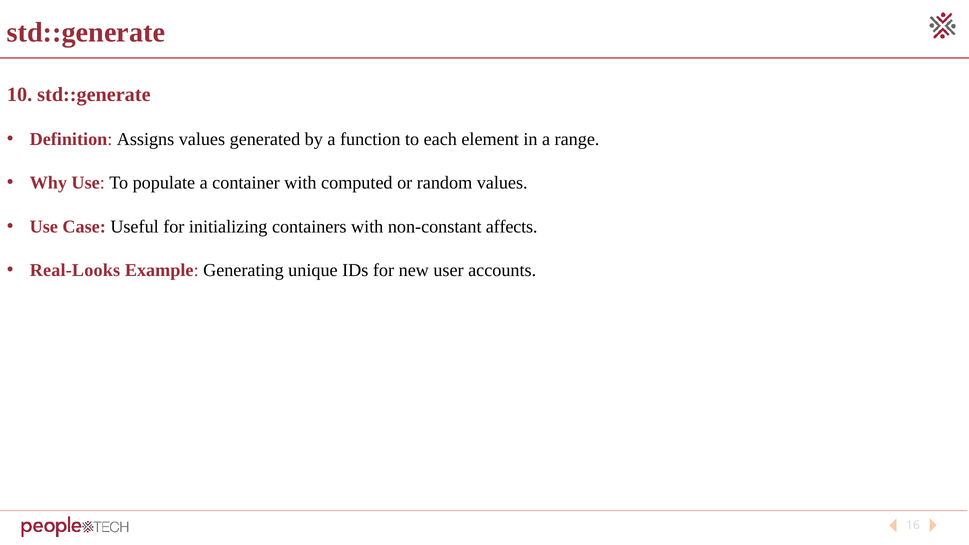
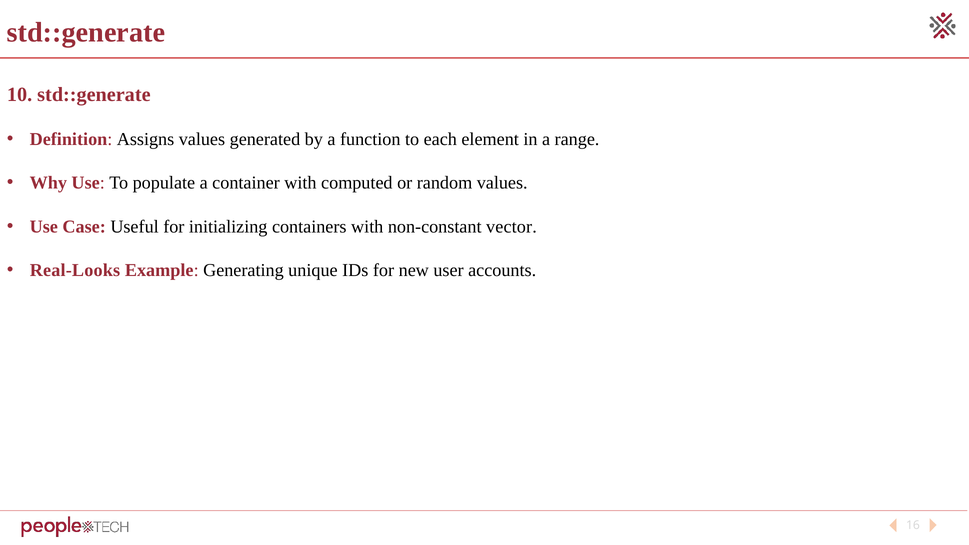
affects: affects -> vector
